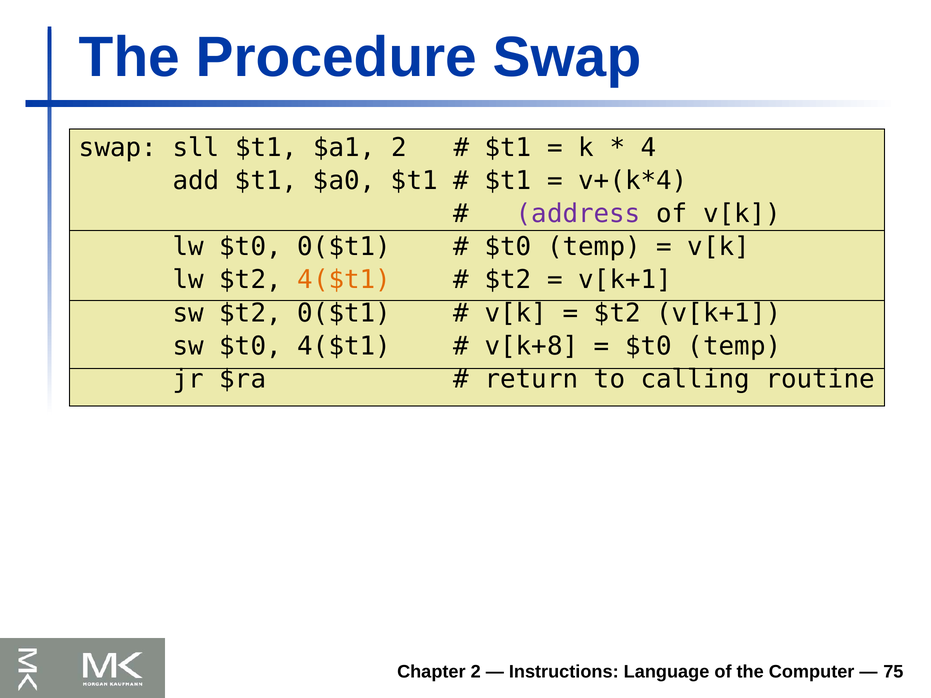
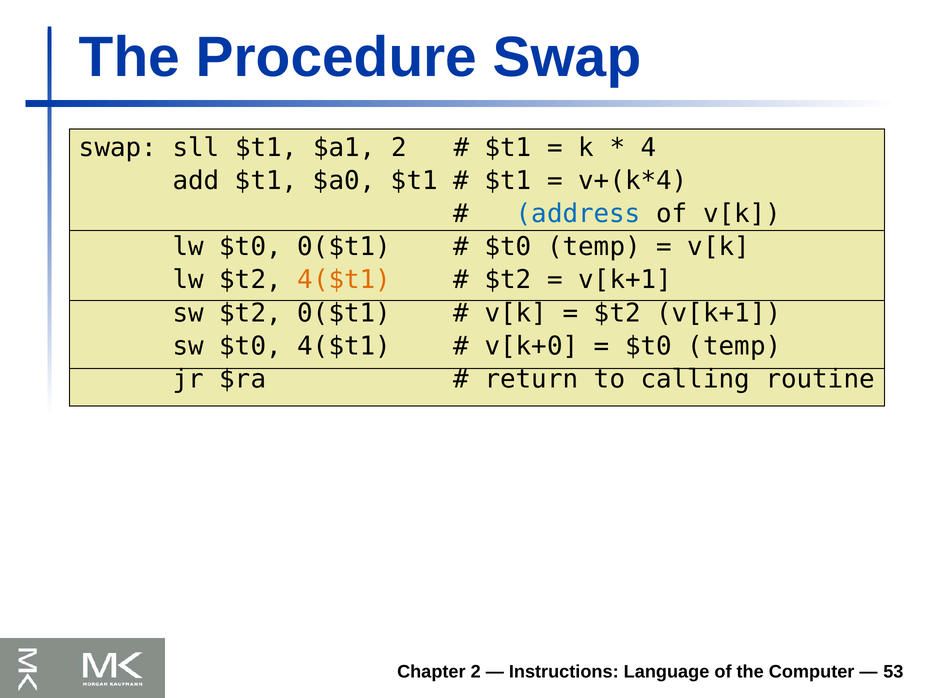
address colour: purple -> blue
v[k+8: v[k+8 -> v[k+0
75: 75 -> 53
